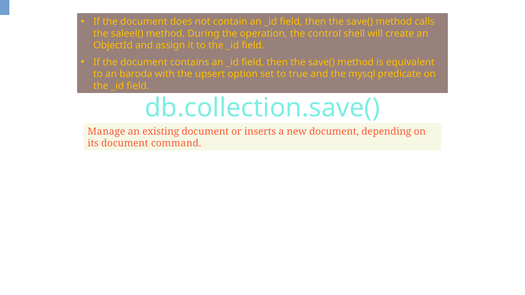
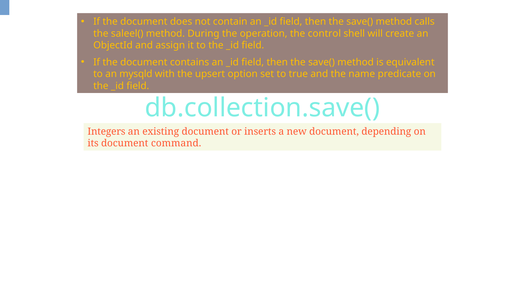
baroda: baroda -> mysqld
mysql: mysql -> name
Manage: Manage -> Integers
